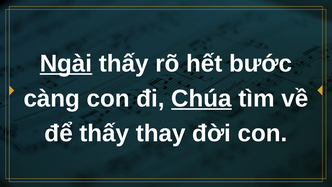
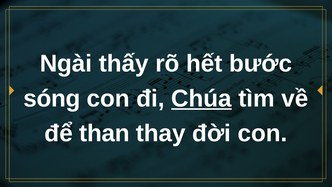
Ngài underline: present -> none
càng: càng -> sóng
để thấy: thấy -> than
